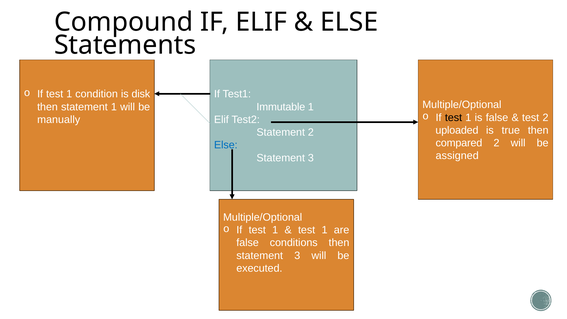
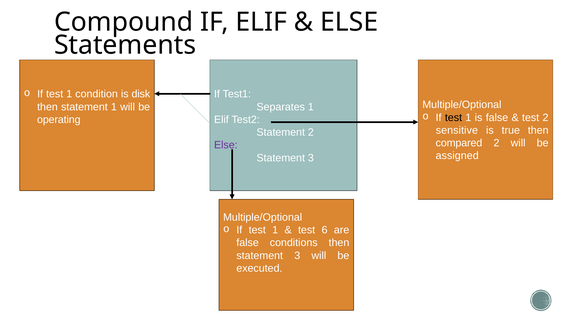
Immutable: Immutable -> Separates
manually: manually -> operating
uploaded: uploaded -> sensitive
Else at (226, 145) colour: blue -> purple
1 at (325, 230): 1 -> 6
